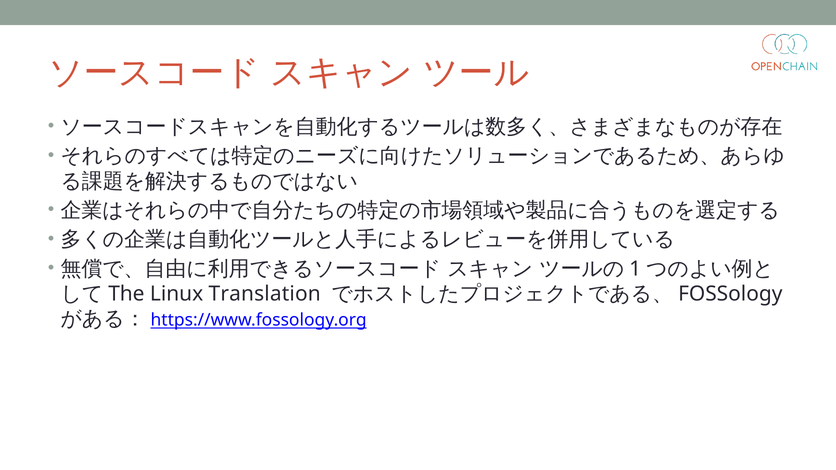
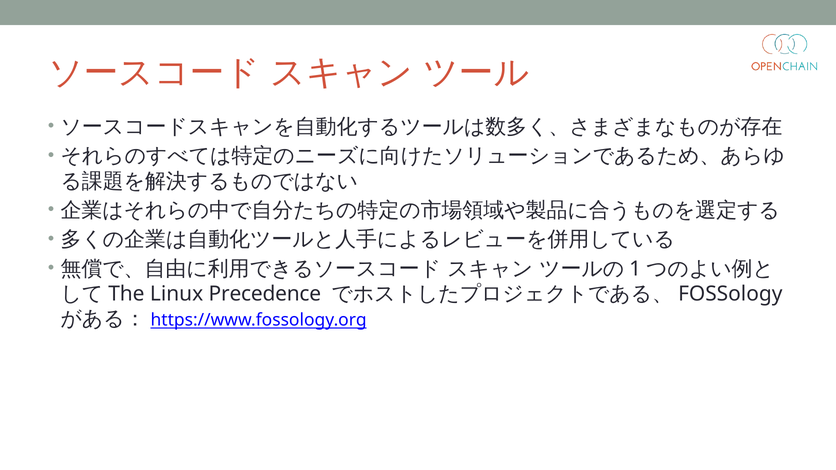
Translation: Translation -> Precedence
